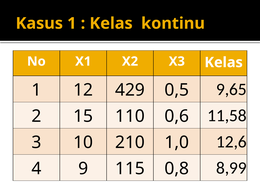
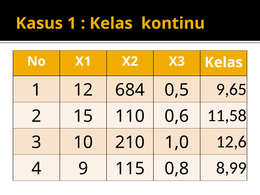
429: 429 -> 684
